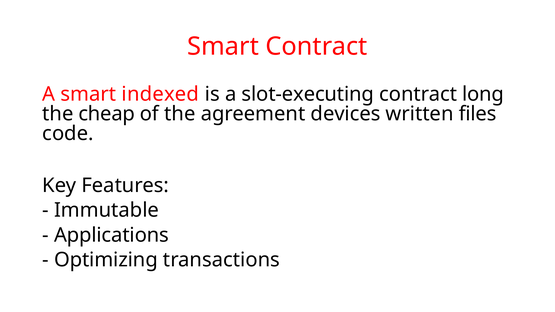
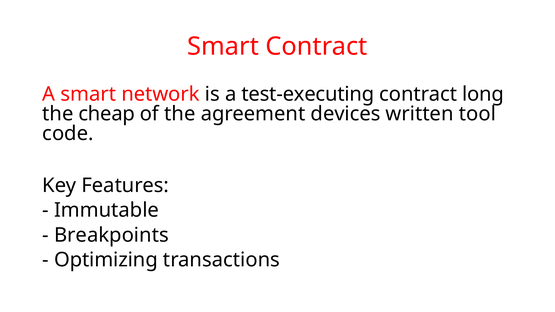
indexed: indexed -> network
slot-executing: slot-executing -> test-executing
files: files -> tool
Applications: Applications -> Breakpoints
